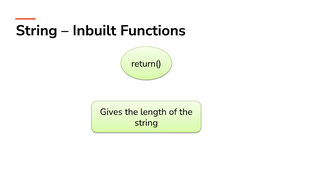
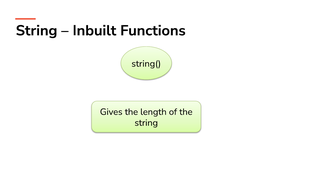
return(: return( -> string(
